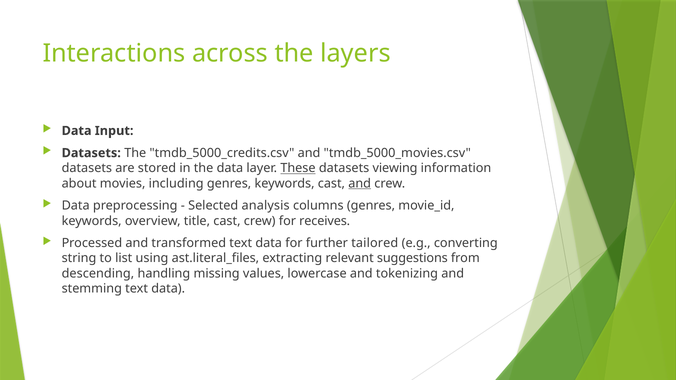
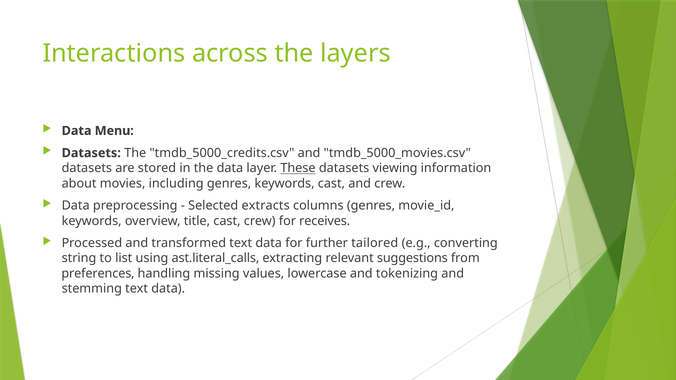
Input: Input -> Menu
and at (360, 184) underline: present -> none
analysis: analysis -> extracts
ast.literal_files: ast.literal_files -> ast.literal_calls
descending: descending -> preferences
